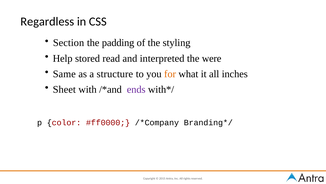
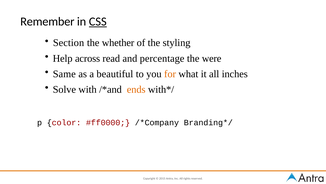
Regardless: Regardless -> Remember
CSS underline: none -> present
padding: padding -> whether
stored: stored -> across
interpreted: interpreted -> percentage
structure: structure -> beautiful
Sheet: Sheet -> Solve
ends colour: purple -> orange
